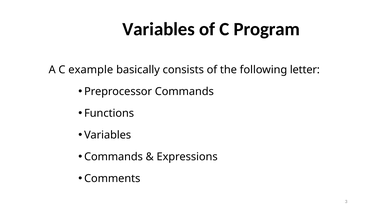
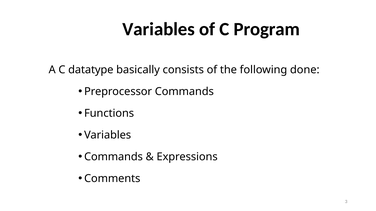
example: example -> datatype
letter: letter -> done
